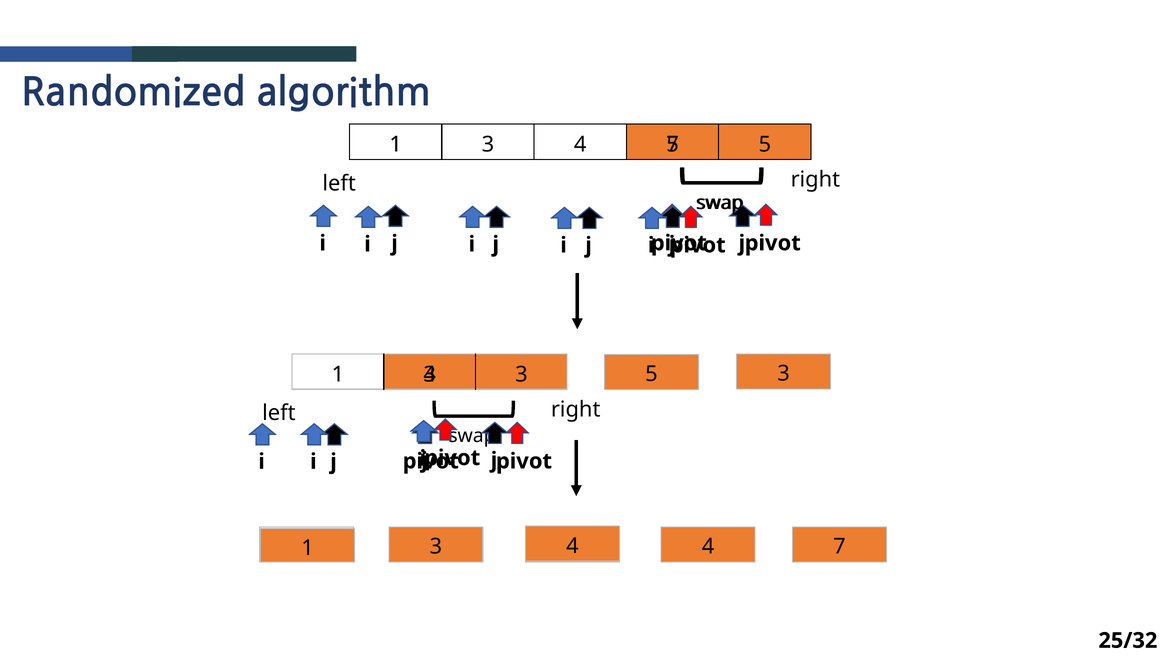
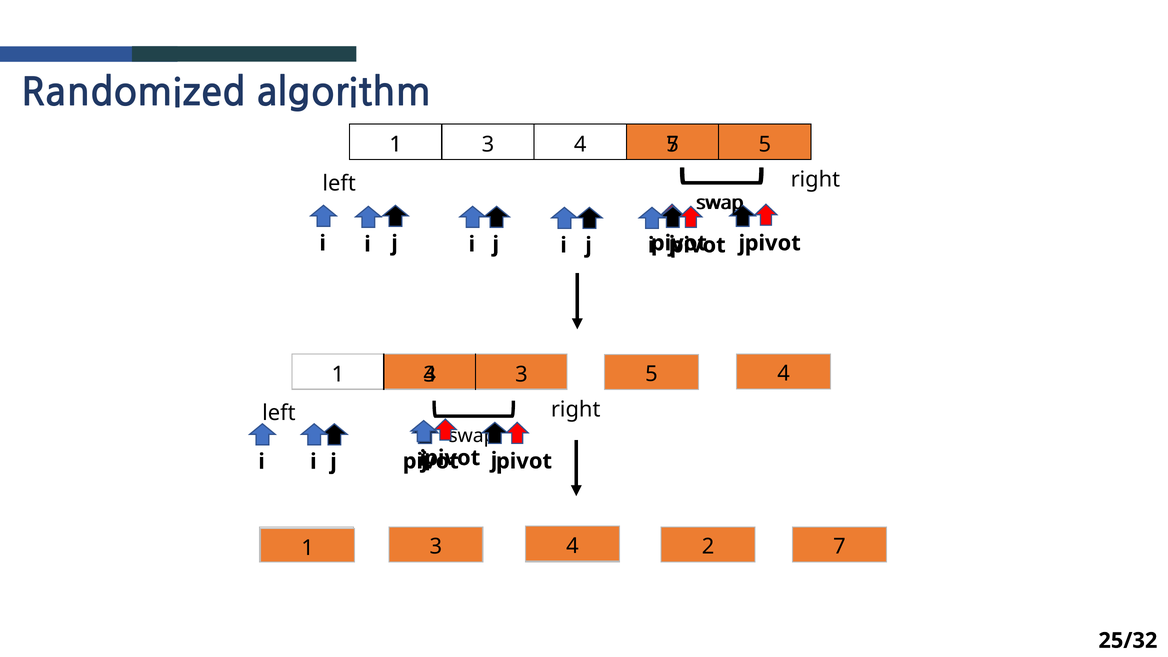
5 3: 3 -> 4
4 at (708, 547): 4 -> 2
